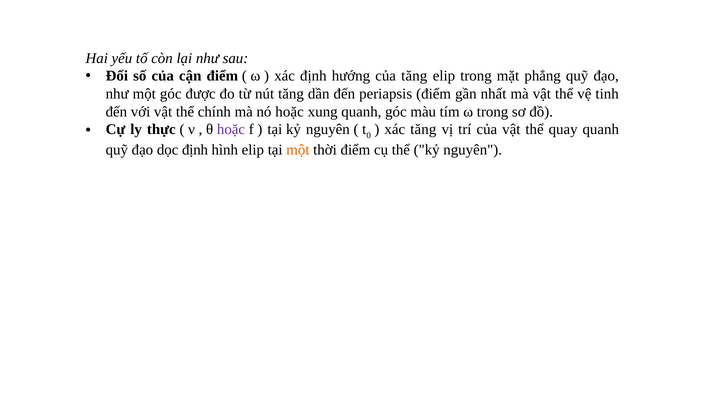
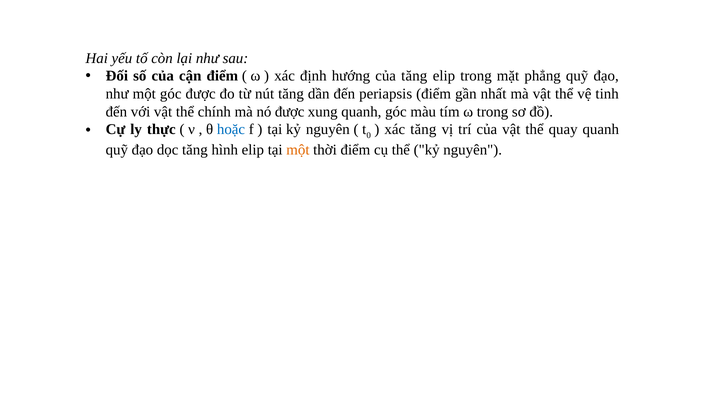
nó hoặc: hoặc -> được
hoặc at (231, 130) colour: purple -> blue
dọc định: định -> tăng
